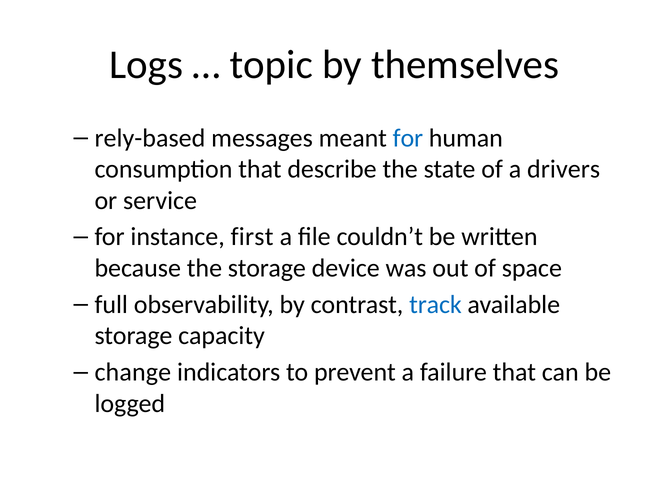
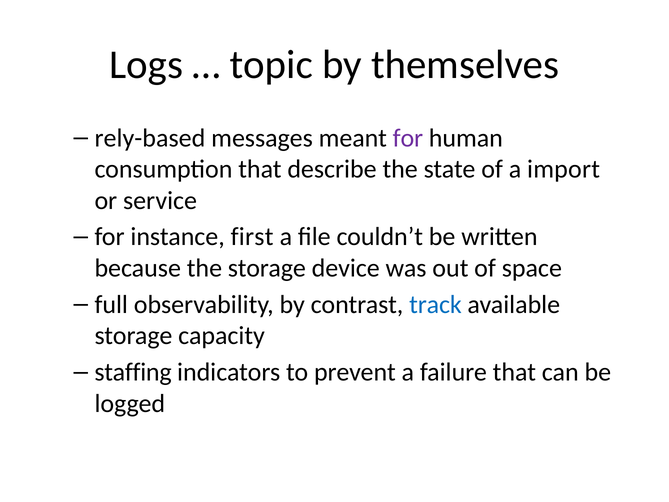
for at (408, 138) colour: blue -> purple
drivers: drivers -> import
change: change -> staffing
